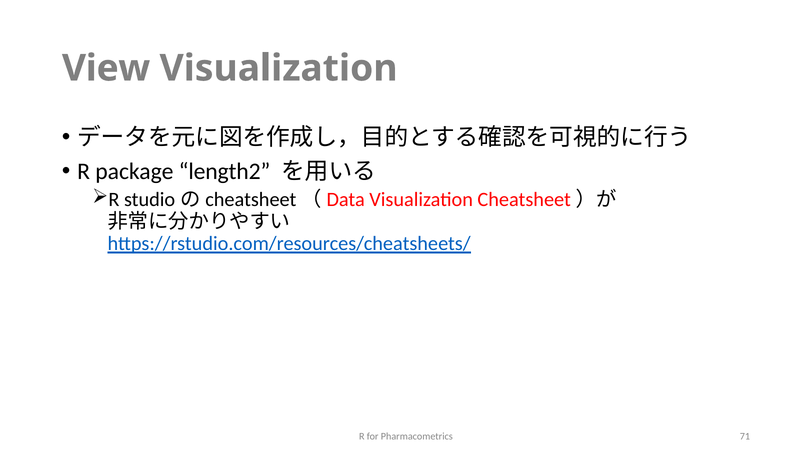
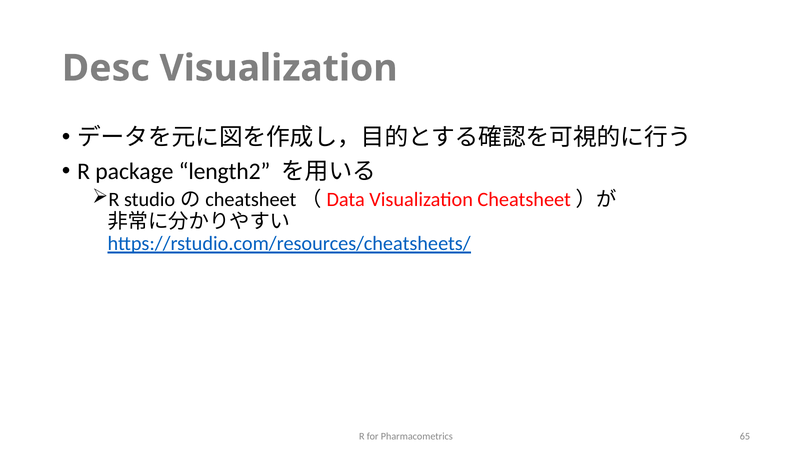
View: View -> Desc
71: 71 -> 65
